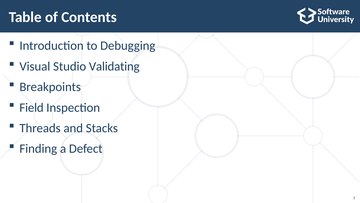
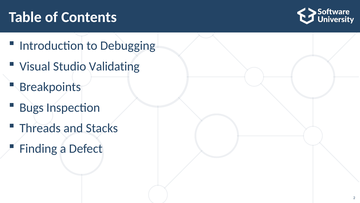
Field: Field -> Bugs
